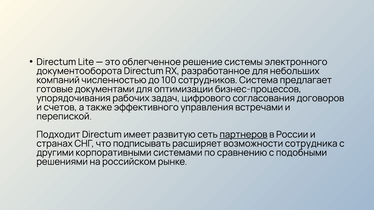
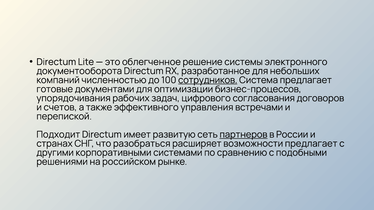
сотрудников underline: none -> present
подписывать: подписывать -> разобраться
возможности сотрудника: сотрудника -> предлагает
